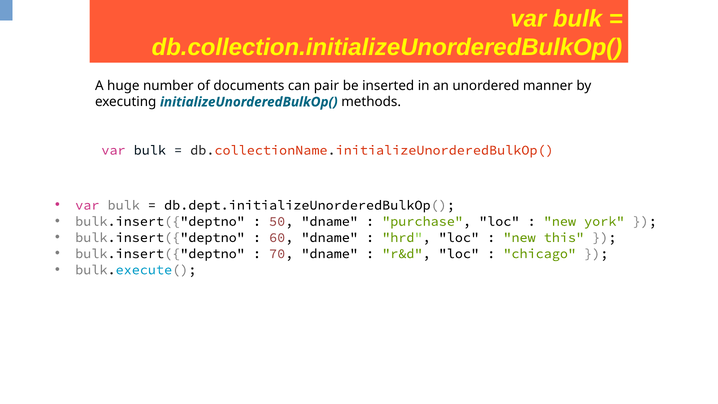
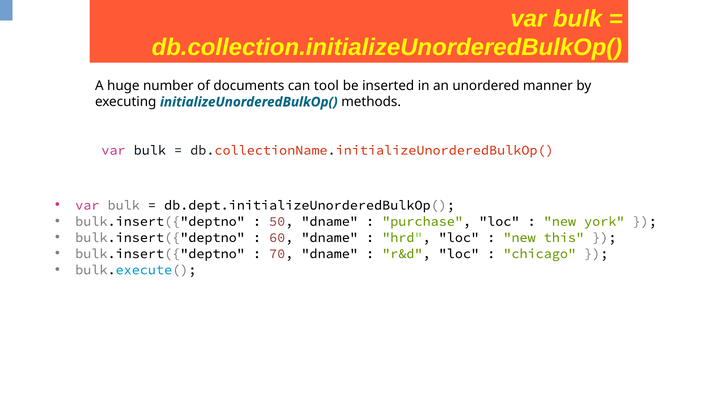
pair: pair -> tool
